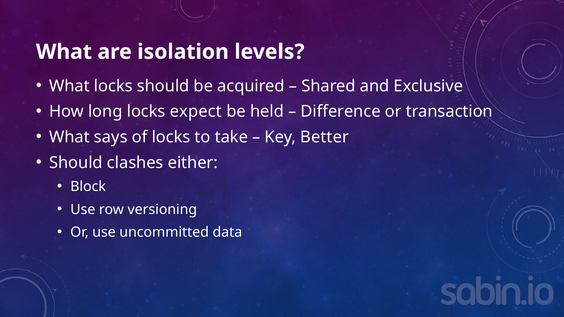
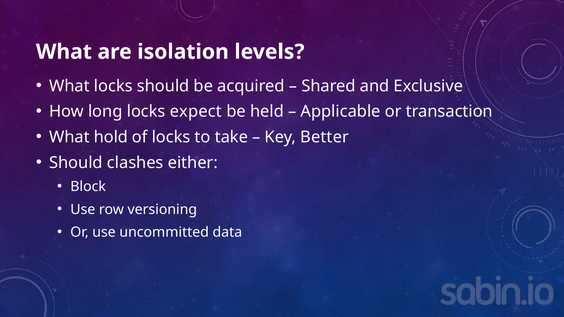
Difference: Difference -> Applicable
says: says -> hold
